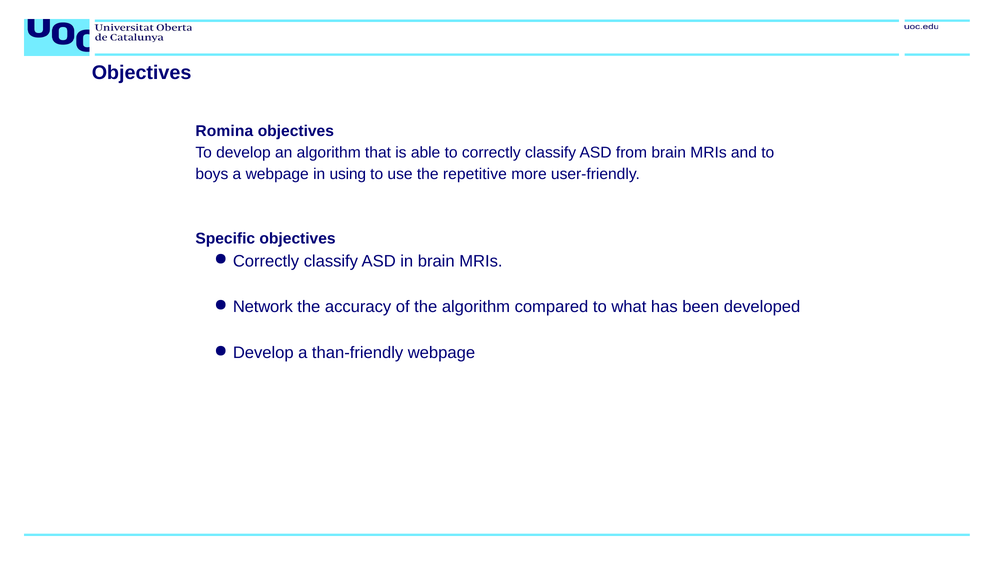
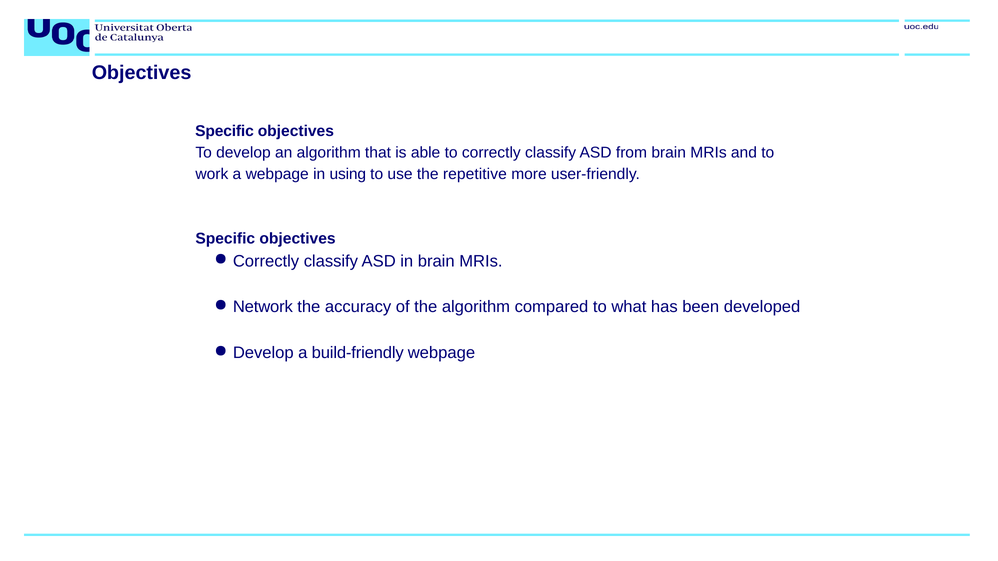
Romina at (224, 131): Romina -> Specific
boys: boys -> work
than-friendly: than-friendly -> build-friendly
